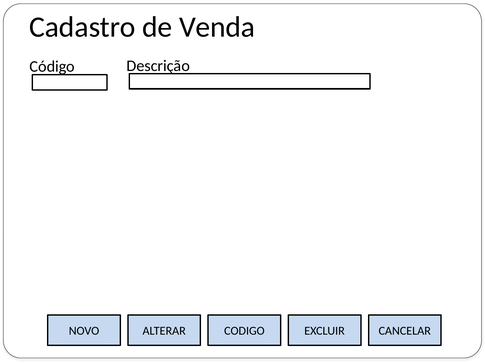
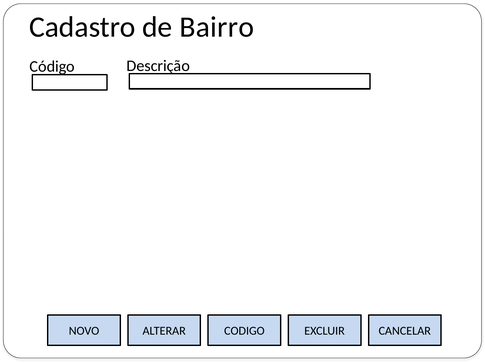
Venda: Venda -> Bairro
